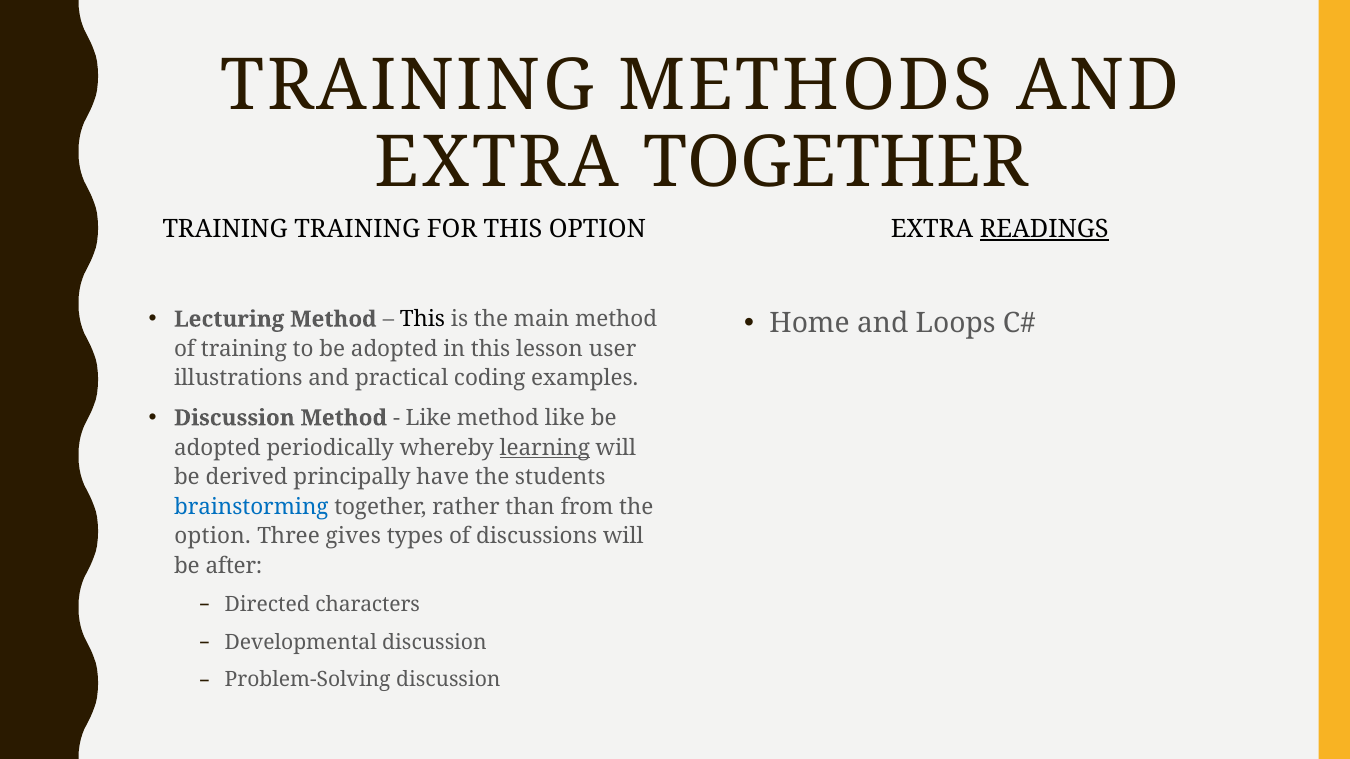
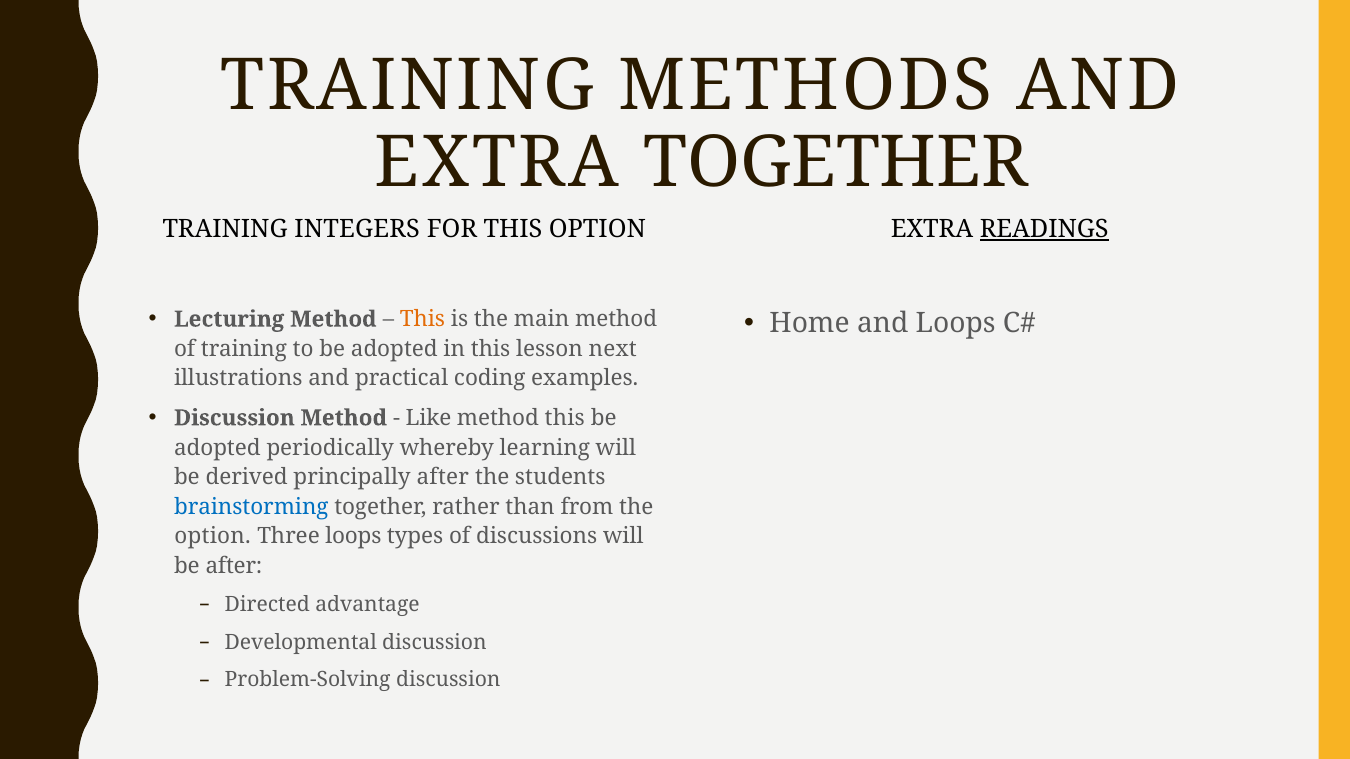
TRAINING TRAINING: TRAINING -> INTEGERS
This at (422, 319) colour: black -> orange
user: user -> next
method like: like -> this
learning underline: present -> none
principally have: have -> after
Three gives: gives -> loops
characters: characters -> advantage
